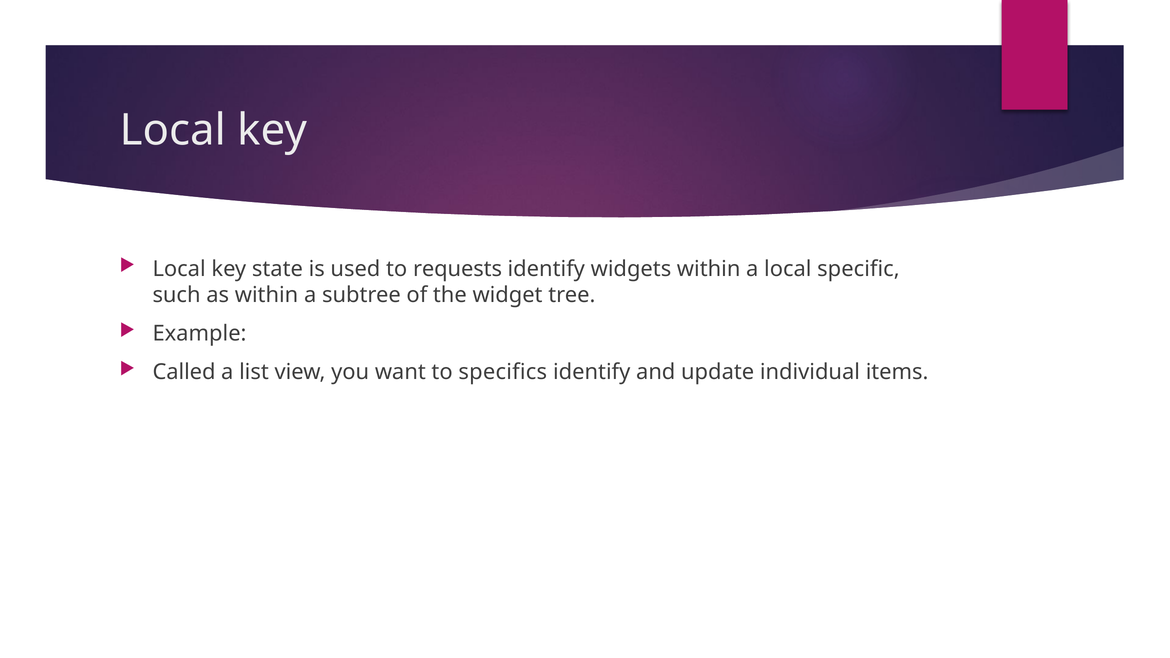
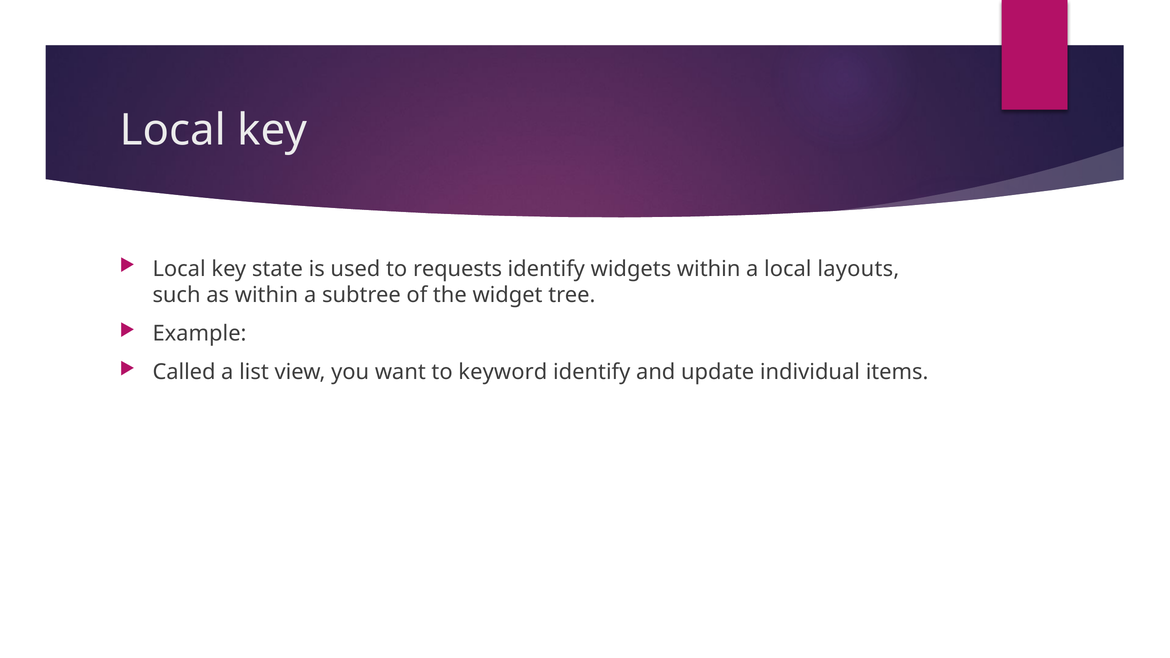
specific: specific -> layouts
specifics: specifics -> keyword
